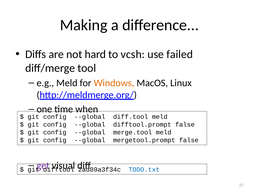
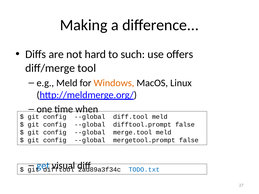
vcsh: vcsh -> such
failed: failed -> offers
get colour: purple -> blue
